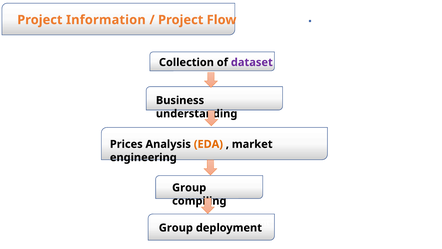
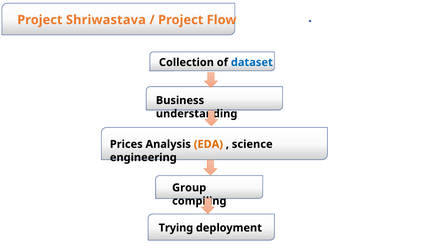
Information: Information -> Shriwastava
dataset colour: purple -> blue
market: market -> science
Group at (176, 227): Group -> Trying
